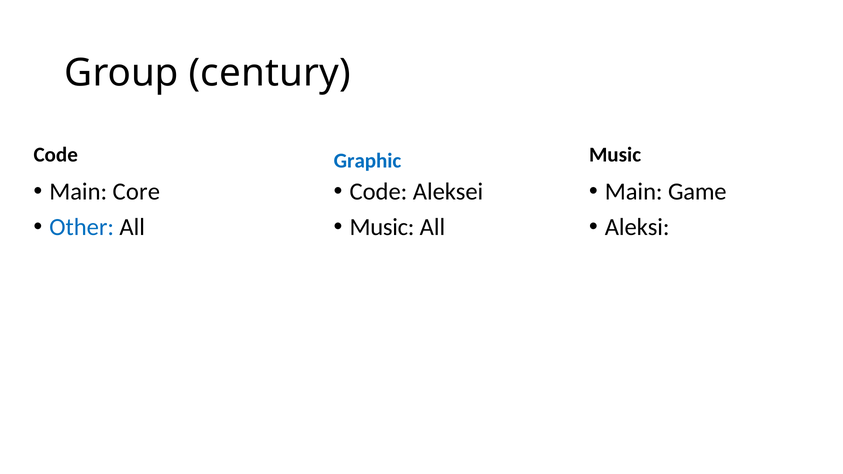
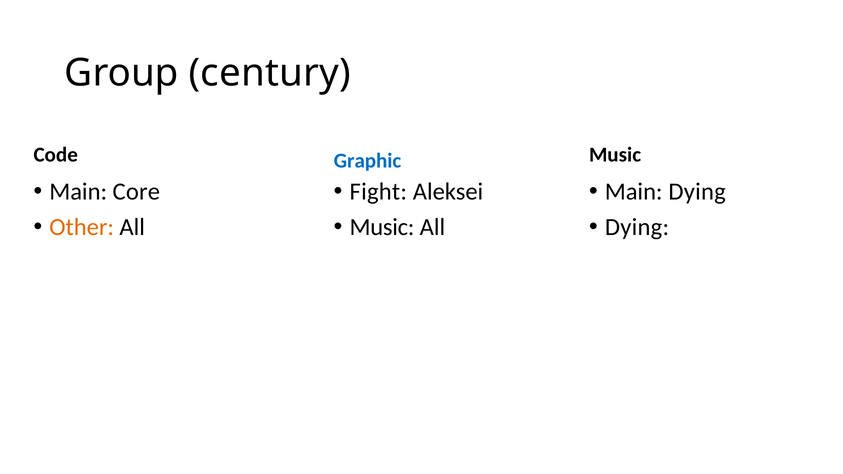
Code at (378, 192): Code -> Fight
Main Game: Game -> Dying
Other colour: blue -> orange
Aleksi at (637, 227): Aleksi -> Dying
